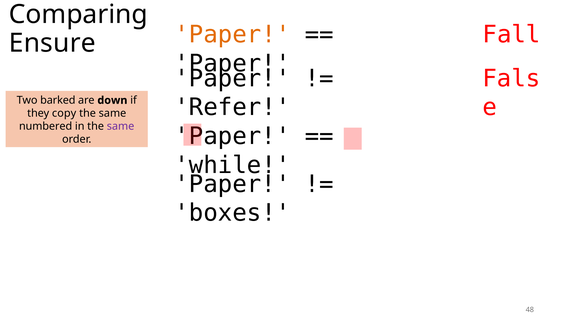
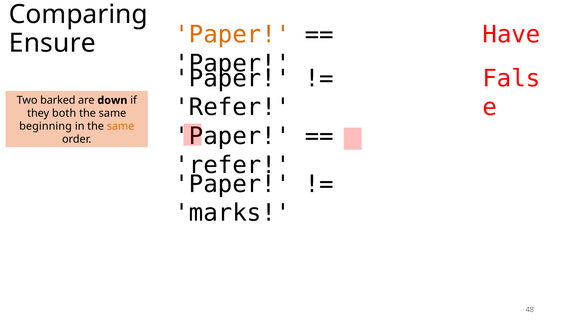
Fall: Fall -> Have
copy: copy -> both
numbered: numbered -> beginning
same at (121, 126) colour: purple -> orange
while at (232, 165): while -> refer
boxes: boxes -> marks
